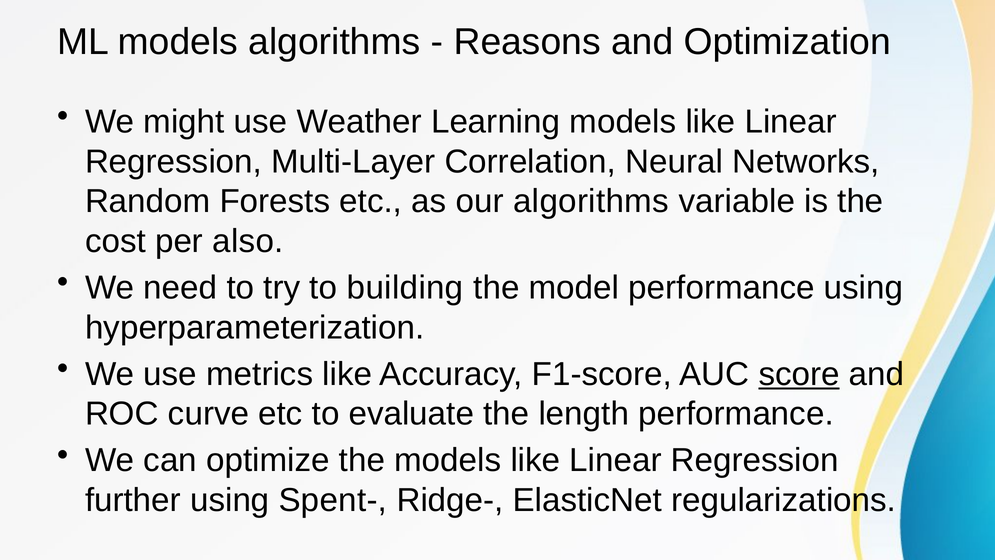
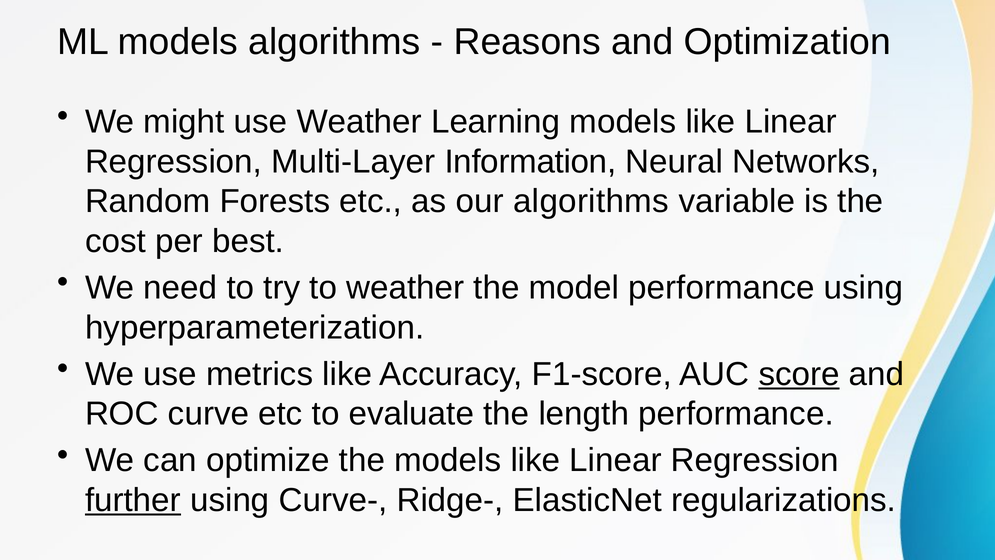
Correlation: Correlation -> Information
also: also -> best
to building: building -> weather
further underline: none -> present
Spent-: Spent- -> Curve-
